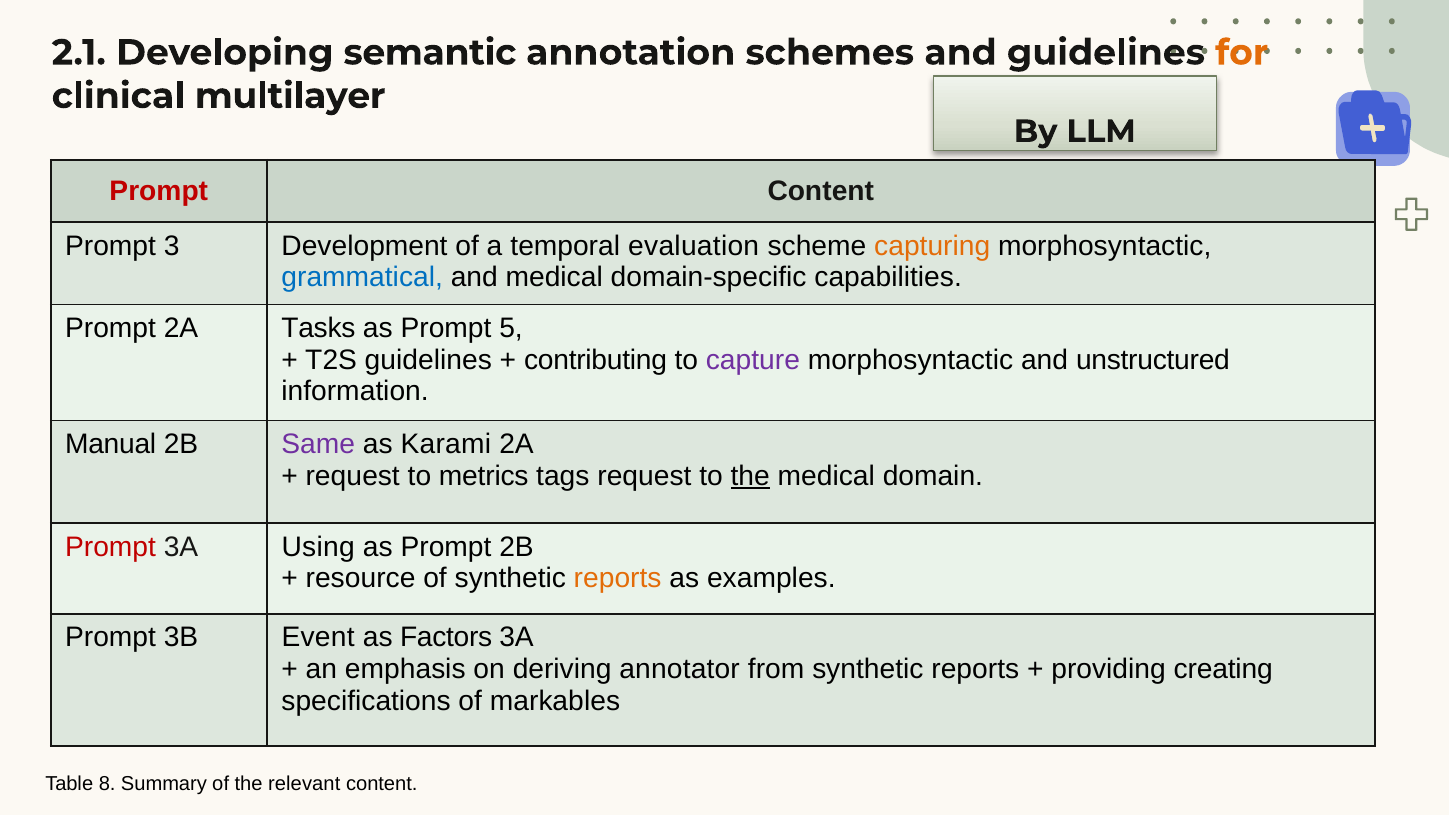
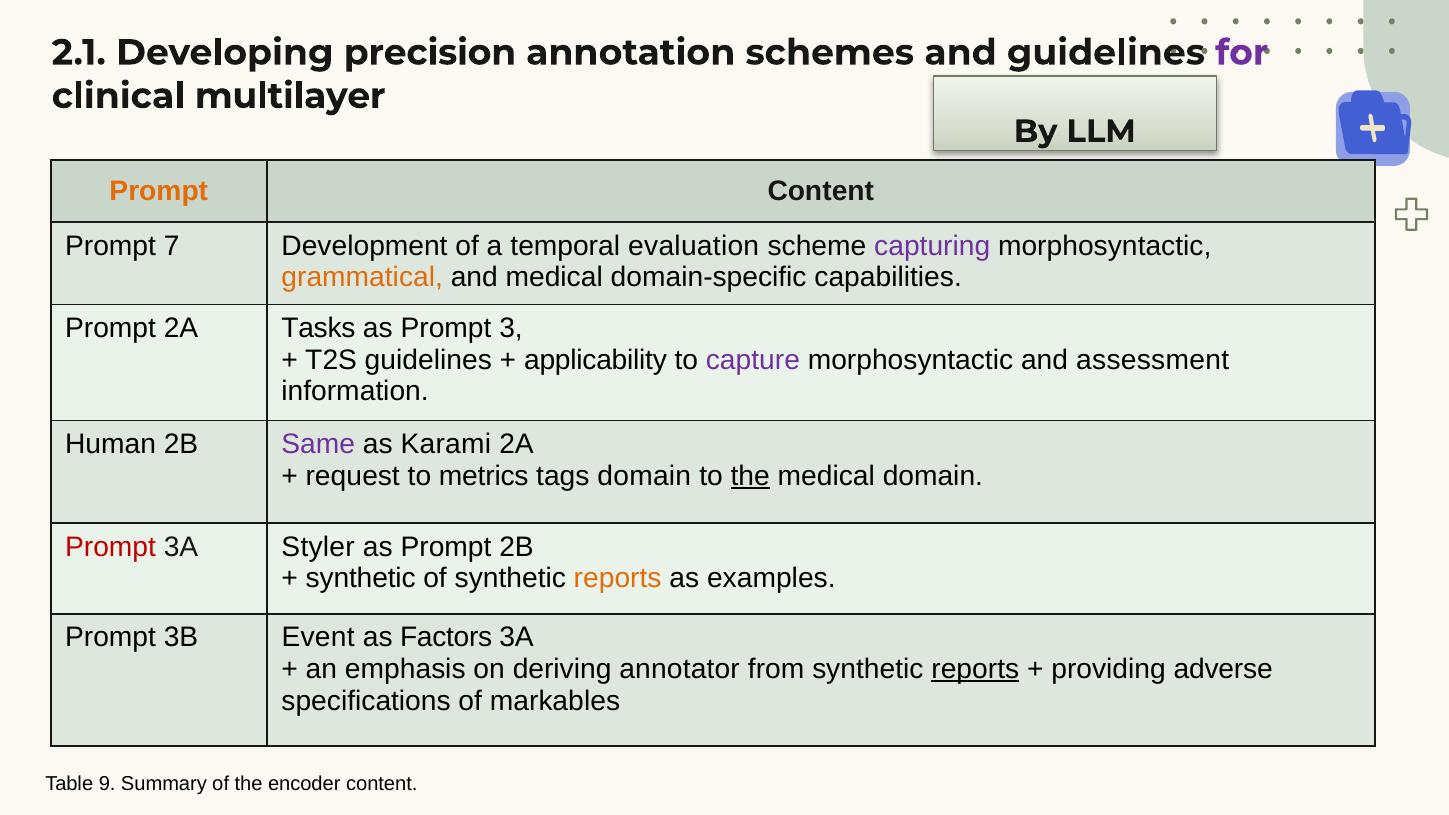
semantic: semantic -> precision
for colour: orange -> purple
Prompt at (159, 192) colour: red -> orange
3: 3 -> 7
capturing colour: orange -> purple
grammatical colour: blue -> orange
5: 5 -> 3
contributing: contributing -> applicability
unstructured: unstructured -> assessment
Manual: Manual -> Human
tags request: request -> domain
Using: Using -> Styler
resource at (361, 578): resource -> synthetic
reports at (975, 669) underline: none -> present
creating: creating -> adverse
8: 8 -> 9
relevant: relevant -> encoder
